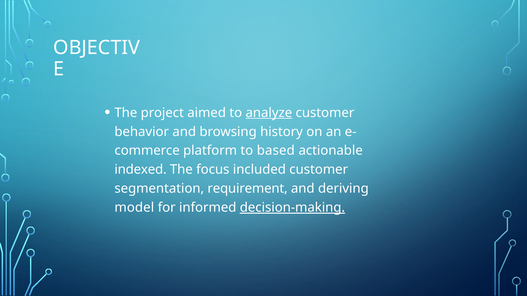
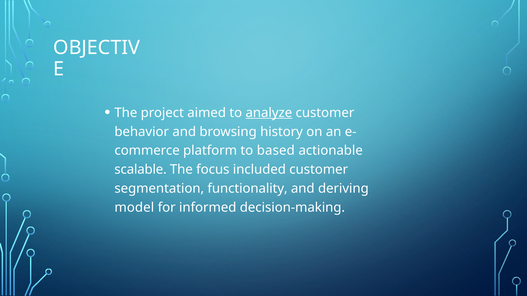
indexed: indexed -> scalable
requirement: requirement -> functionality
decision-making underline: present -> none
